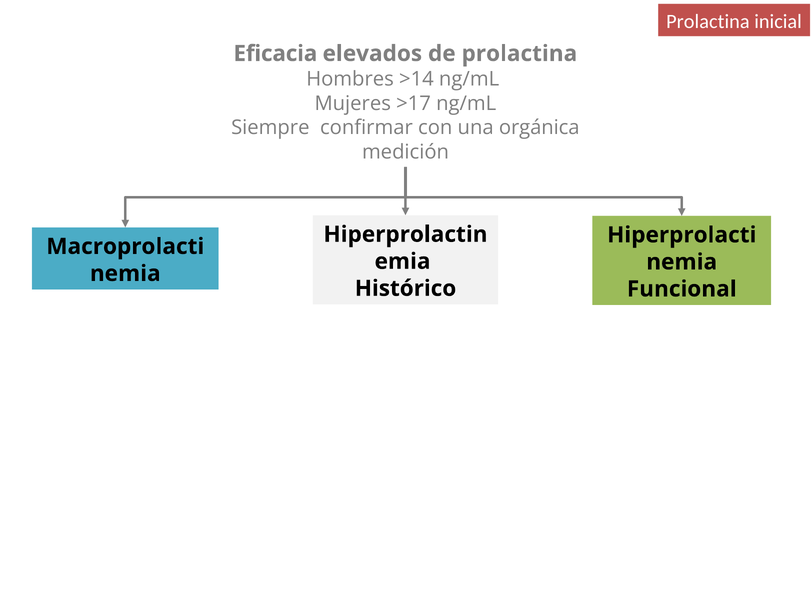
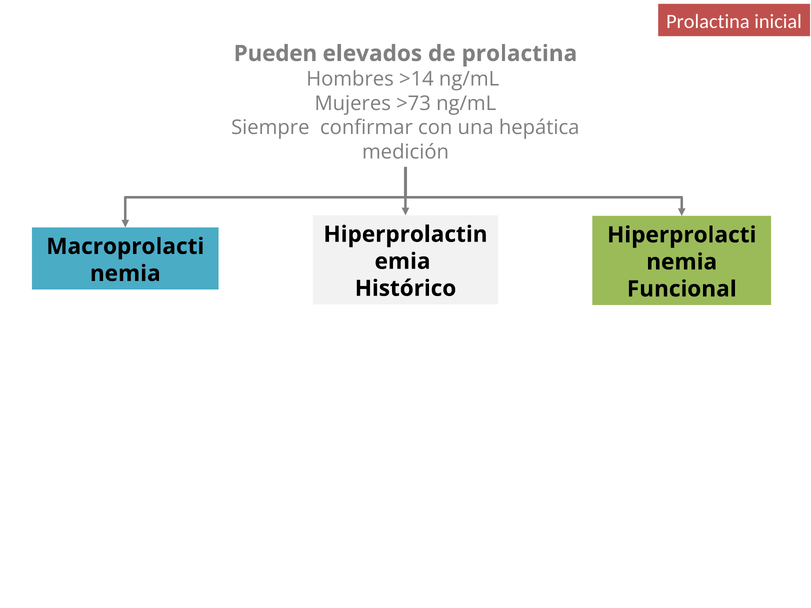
Eficacia: Eficacia -> Pueden
>17: >17 -> >73
orgánica: orgánica -> hepática
